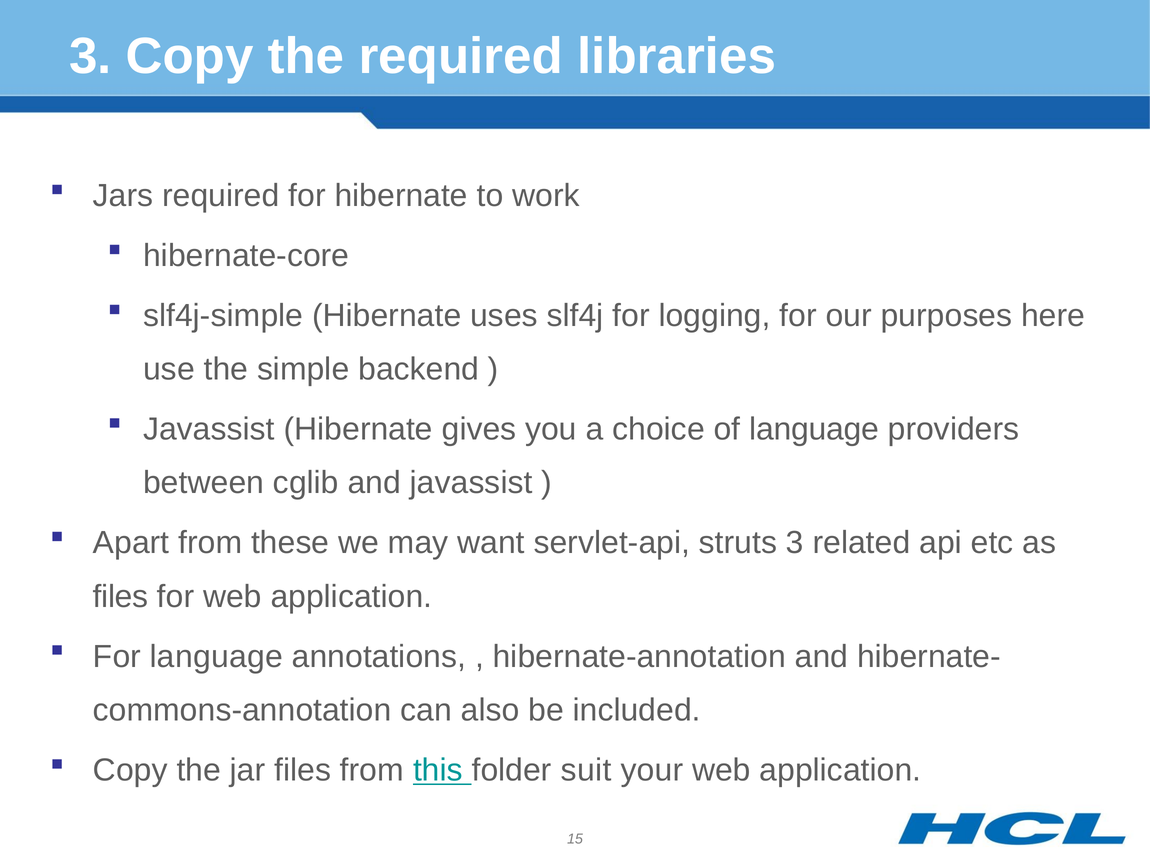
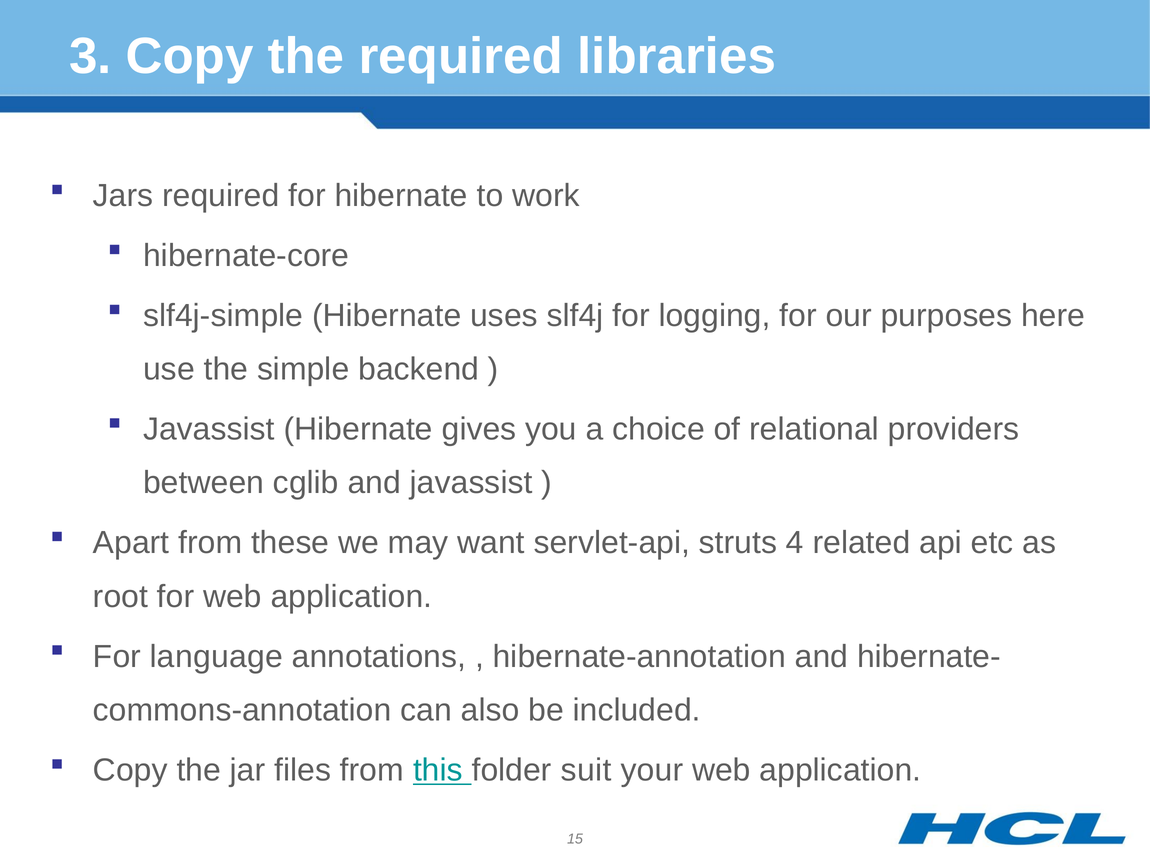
of language: language -> relational
struts 3: 3 -> 4
files at (121, 597): files -> root
